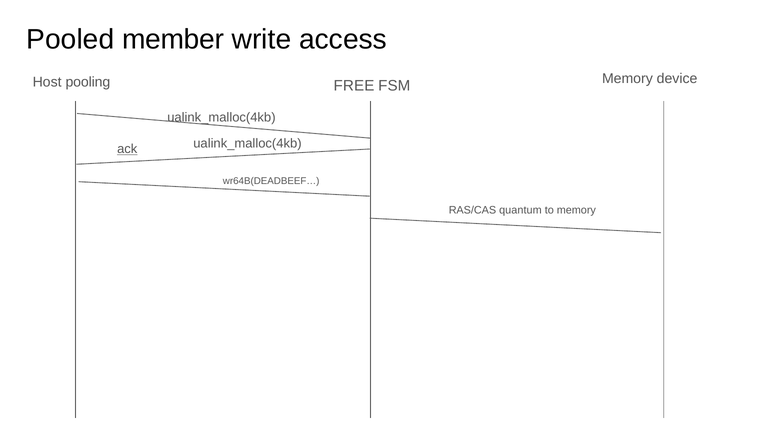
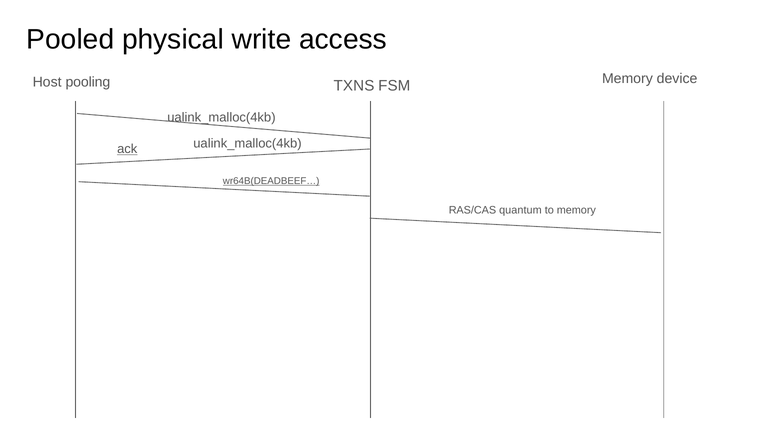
member: member -> physical
FREE: FREE -> TXNS
wr64B(DEADBEEF… underline: none -> present
